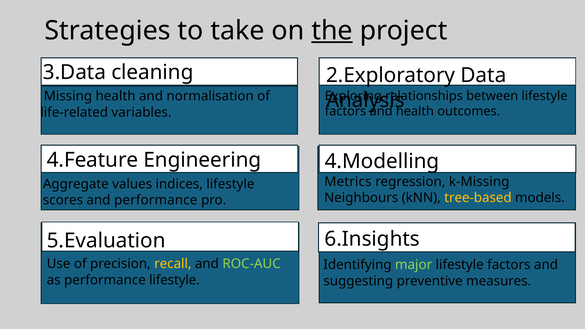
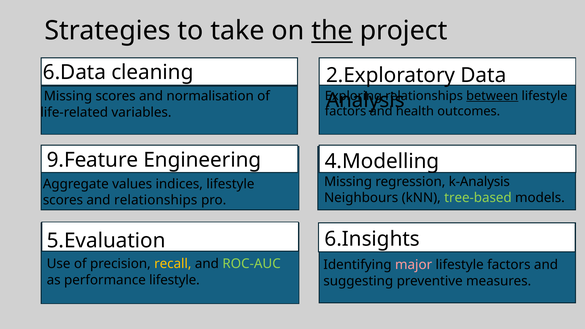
3.Data: 3.Data -> 6.Data
between underline: none -> present
Missing health: health -> scores
4.Feature: 4.Feature -> 9.Feature
Metrics at (348, 182): Metrics -> Missing
k-Missing: k-Missing -> k-Analysis
tree-based colour: yellow -> light green
and performance: performance -> relationships
major colour: light green -> pink
